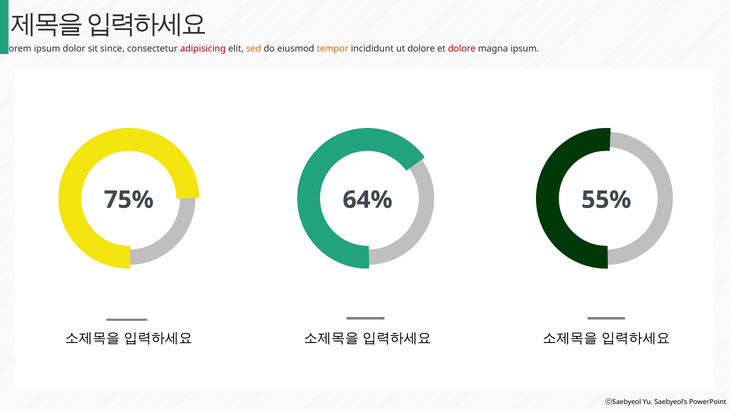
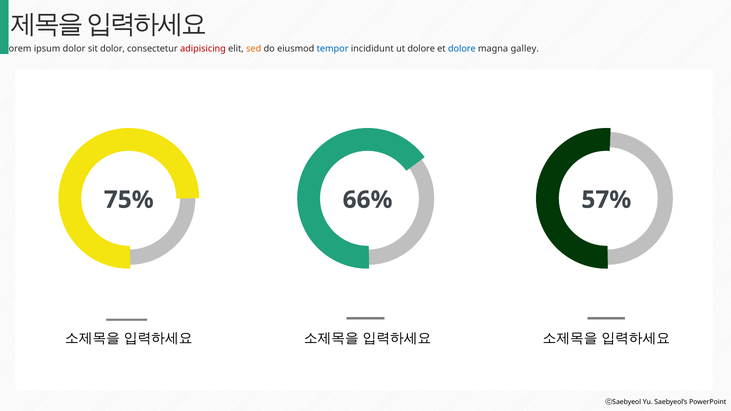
sit since: since -> dolor
tempor colour: orange -> blue
dolore at (462, 49) colour: red -> blue
magna ipsum: ipsum -> galley
64%: 64% -> 66%
55%: 55% -> 57%
